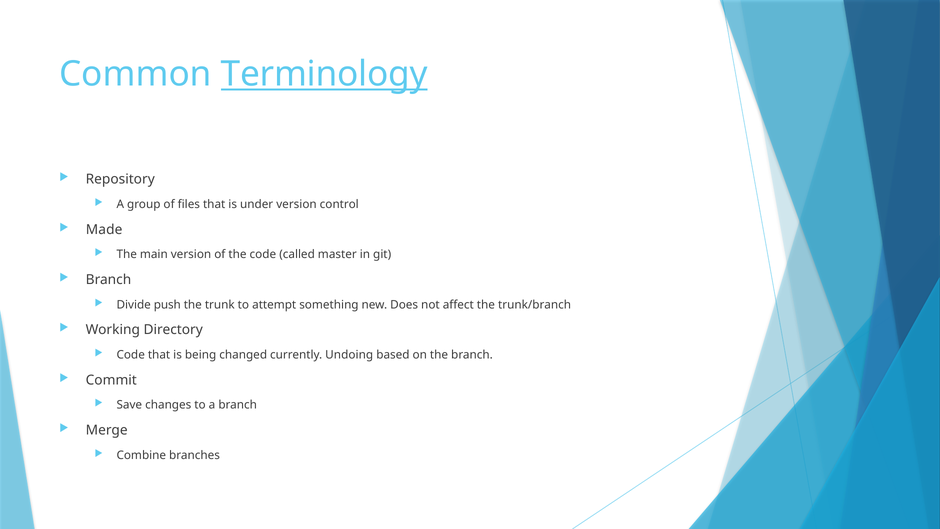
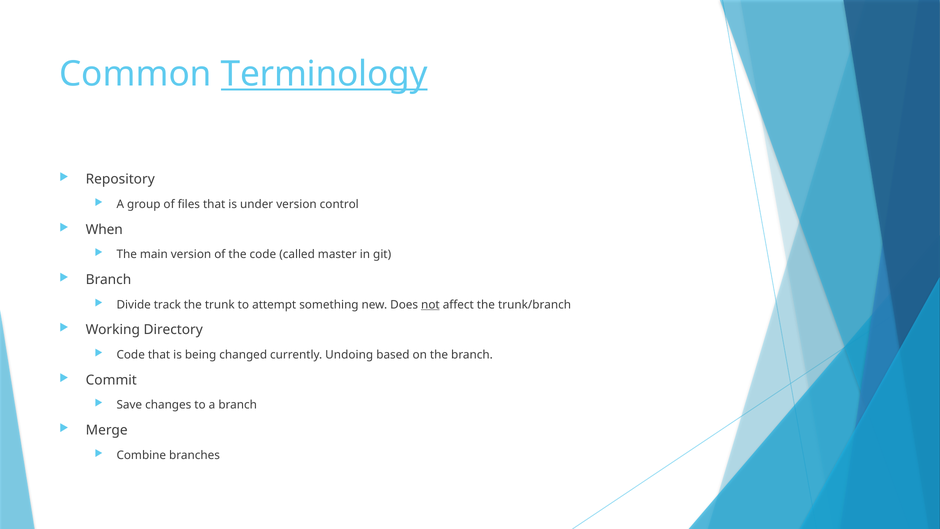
Made: Made -> When
push: push -> track
not underline: none -> present
